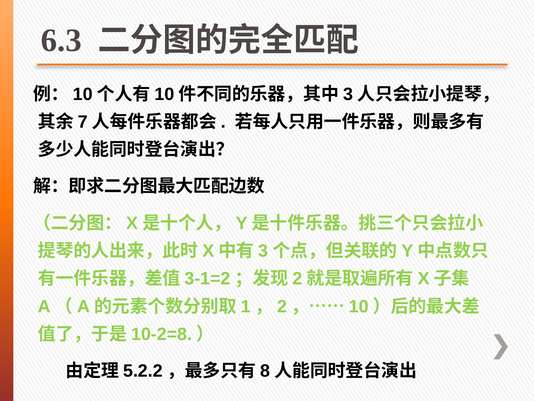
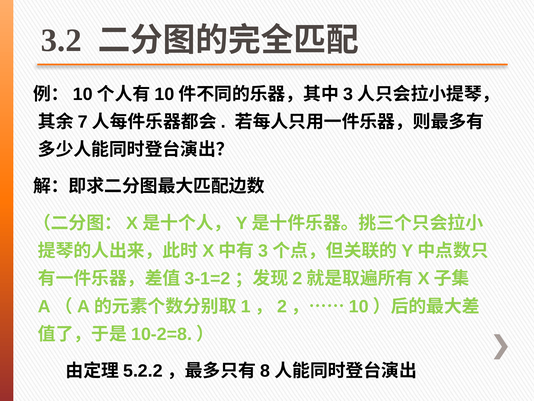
6.3: 6.3 -> 3.2
